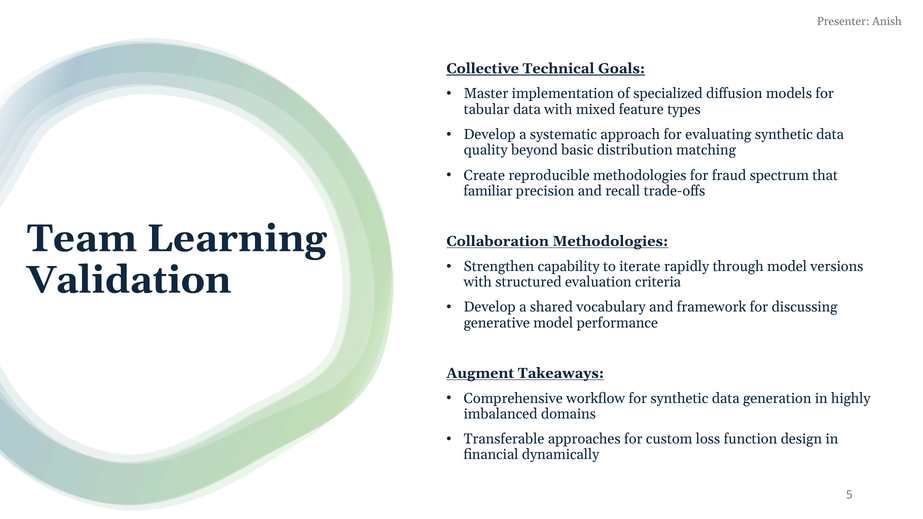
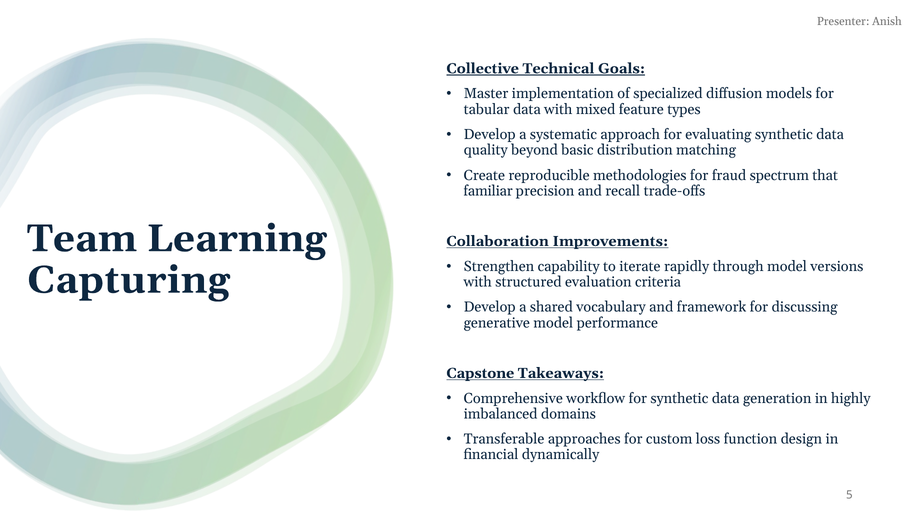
Collaboration Methodologies: Methodologies -> Improvements
Validation: Validation -> Capturing
Augment: Augment -> Capstone
